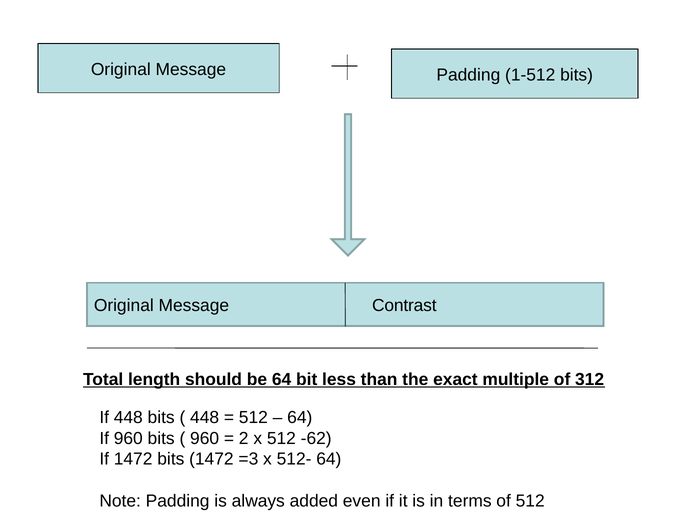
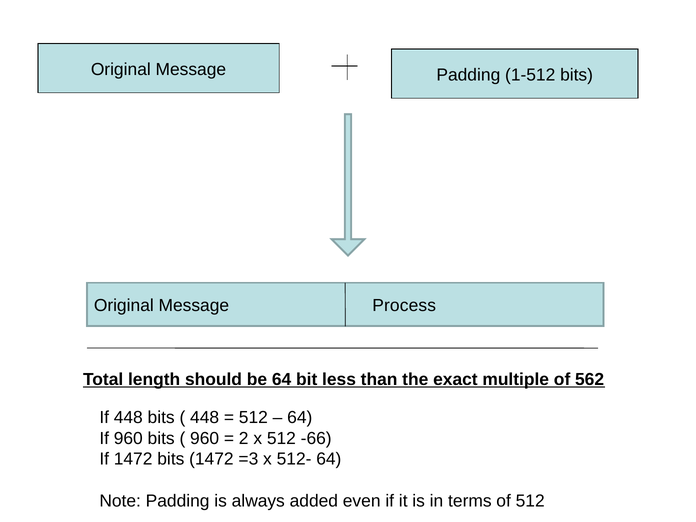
Contrast: Contrast -> Process
312: 312 -> 562
-62: -62 -> -66
